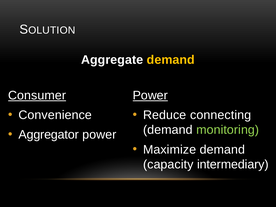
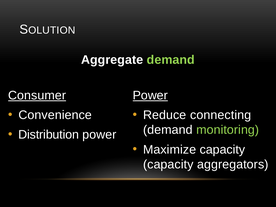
demand at (171, 60) colour: yellow -> light green
Aggregator: Aggregator -> Distribution
Maximize demand: demand -> capacity
intermediary: intermediary -> aggregators
